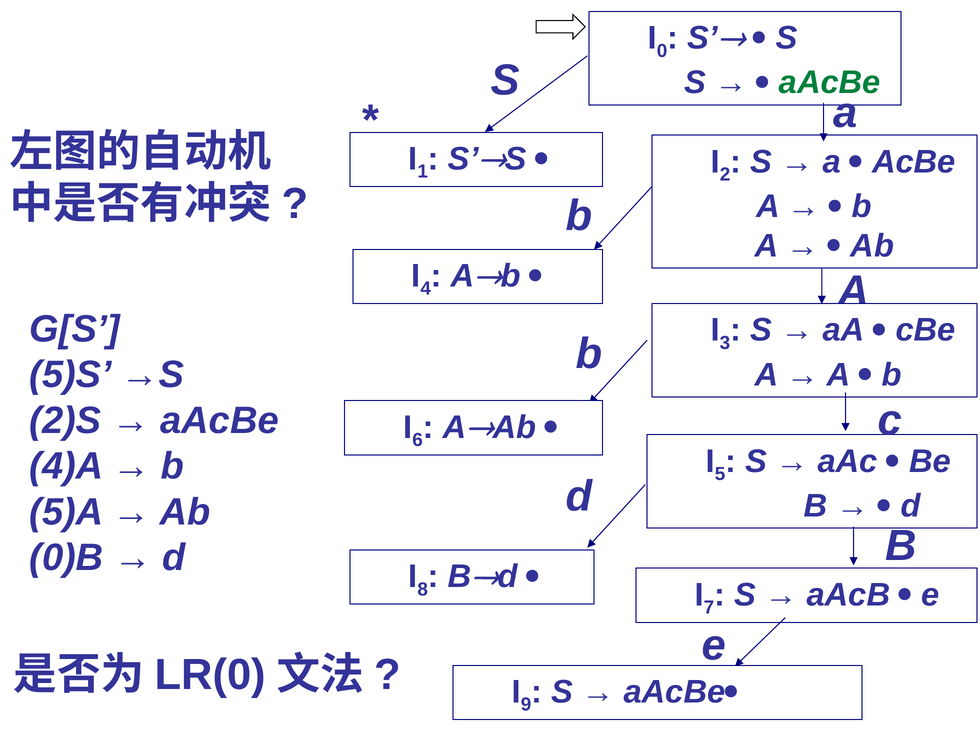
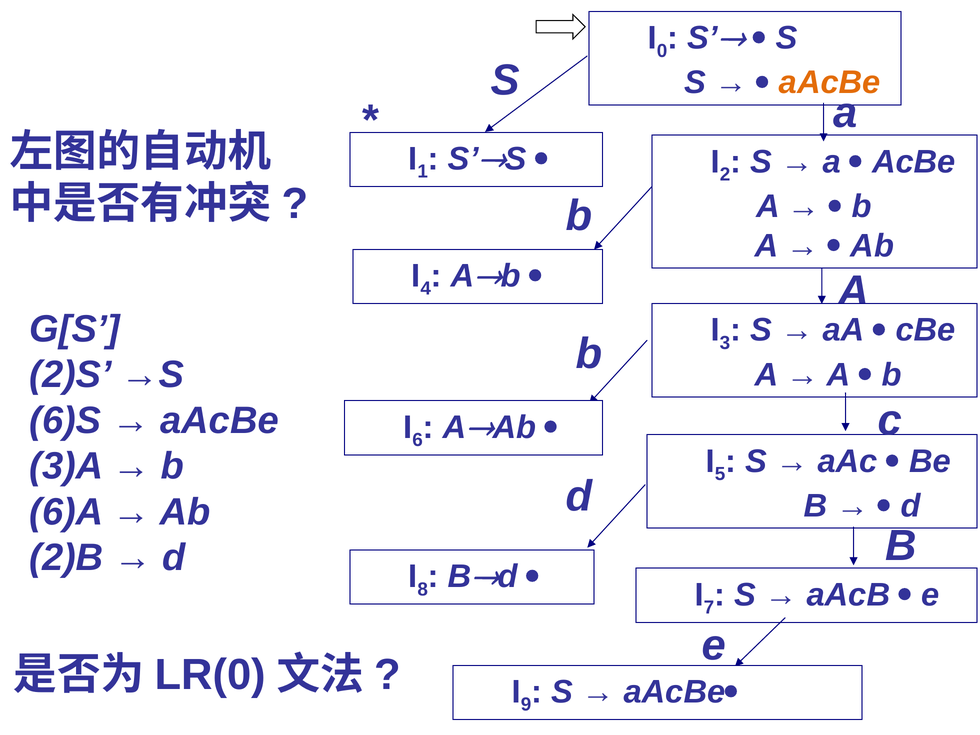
aAcBe at (830, 83) colour: green -> orange
5)S: 5)S -> 2)S
2)S: 2)S -> 6)S
4)A: 4)A -> 3)A
5)A: 5)A -> 6)A
0)B: 0)B -> 2)B
